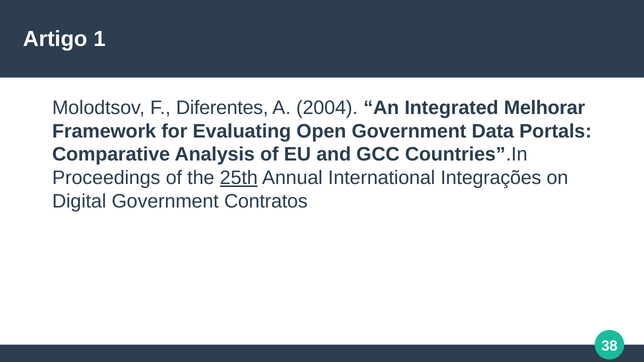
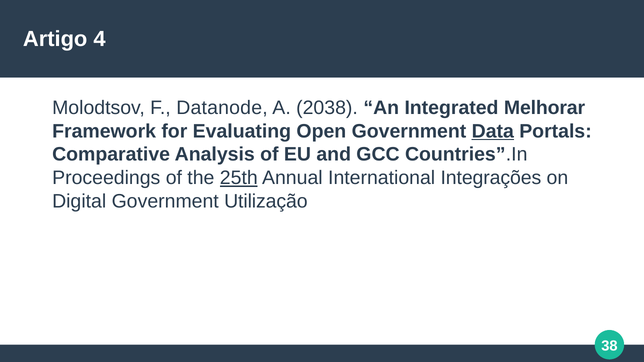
1: 1 -> 4
Diferentes: Diferentes -> Datanode
2004: 2004 -> 2038
Data underline: none -> present
Contratos: Contratos -> Utilização
